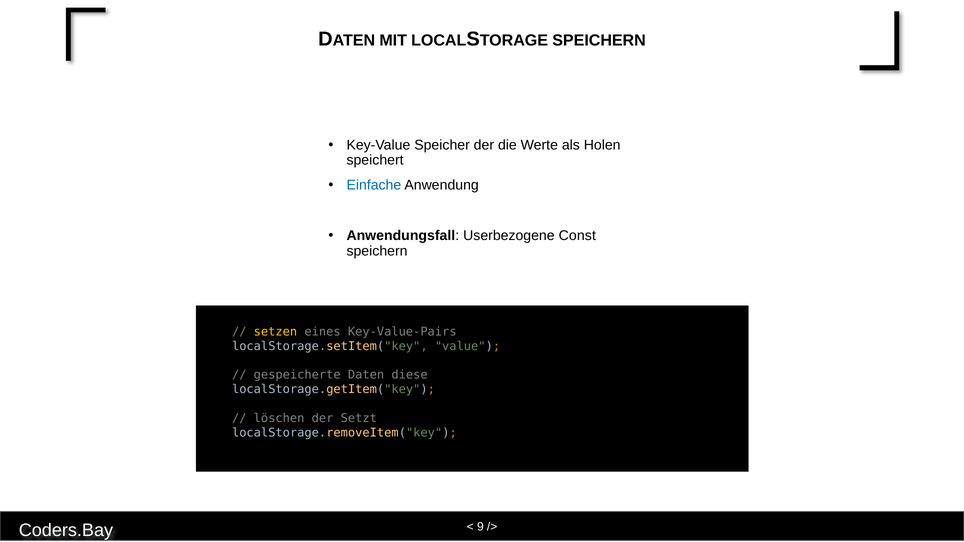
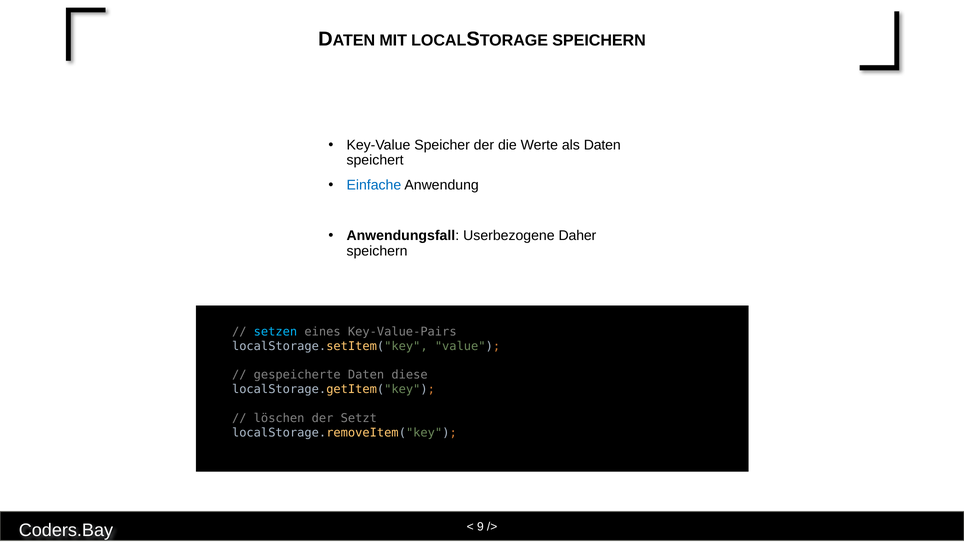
als Holen: Holen -> Daten
Const: Const -> Daher
setzen colour: yellow -> light blue
